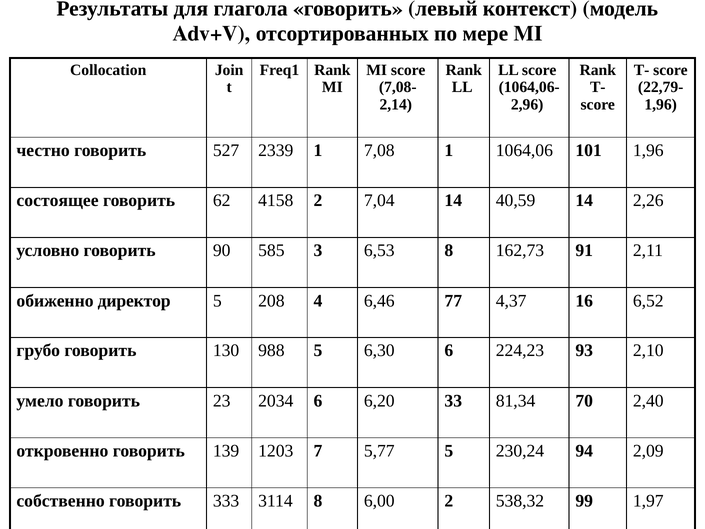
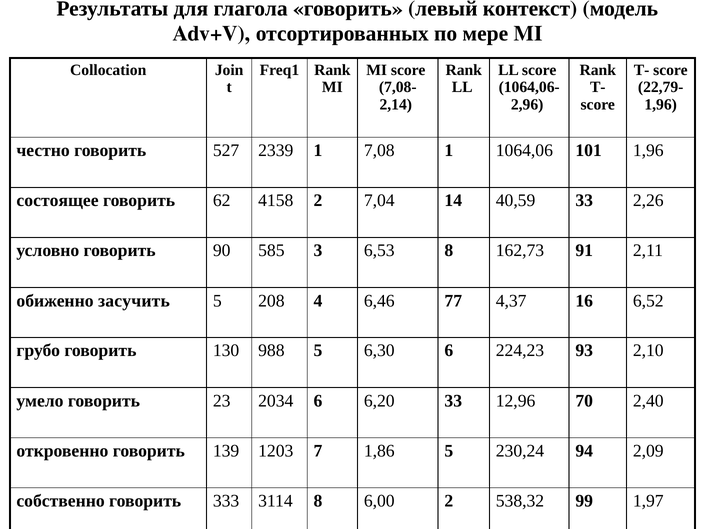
40,59 14: 14 -> 33
директор: директор -> засучить
81,34: 81,34 -> 12,96
5,77: 5,77 -> 1,86
